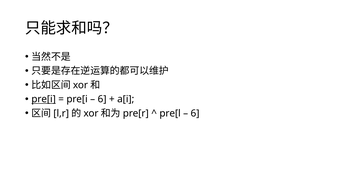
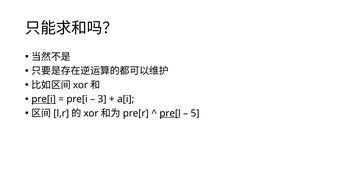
6 at (102, 99): 6 -> 3
pre[l underline: none -> present
6 at (195, 113): 6 -> 5
